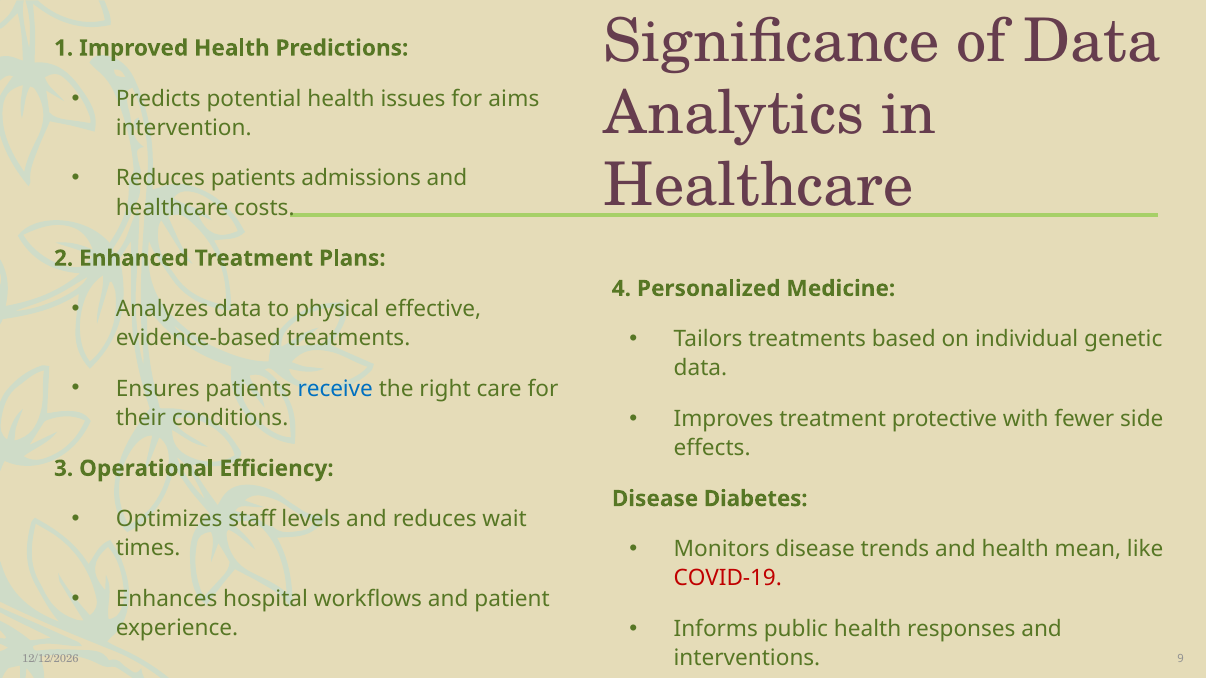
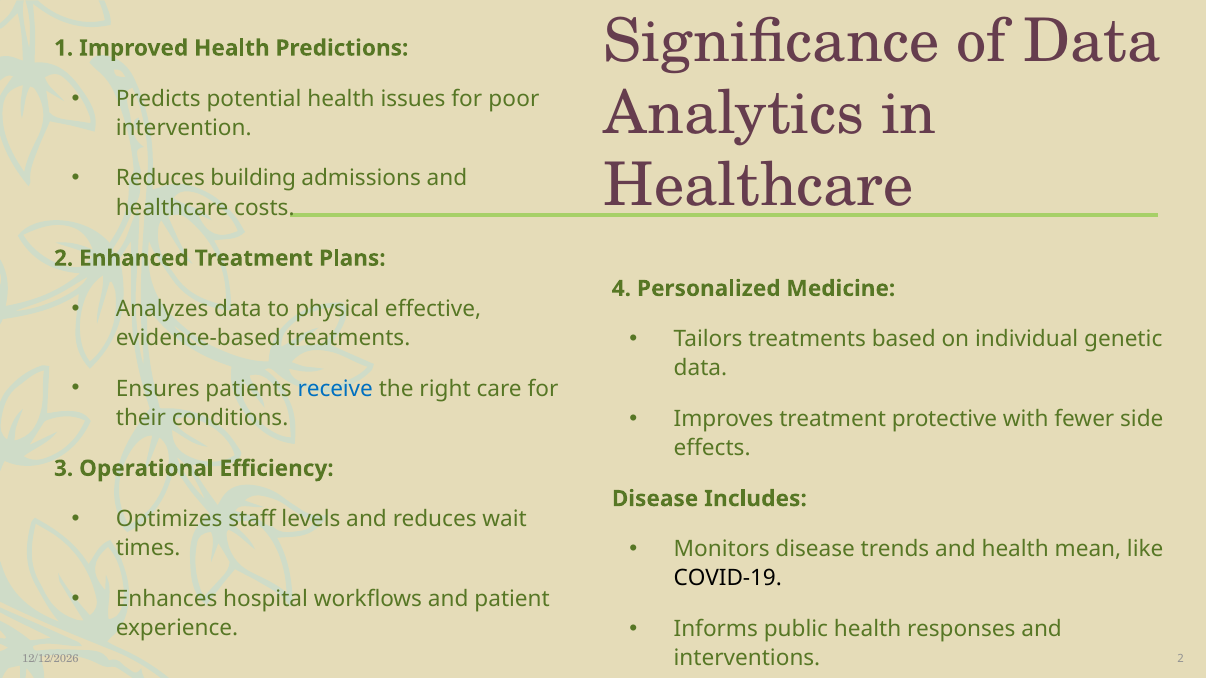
aims: aims -> poor
Reduces patients: patients -> building
Diabetes: Diabetes -> Includes
COVID-19 colour: red -> black
9 at (1181, 660): 9 -> 2
